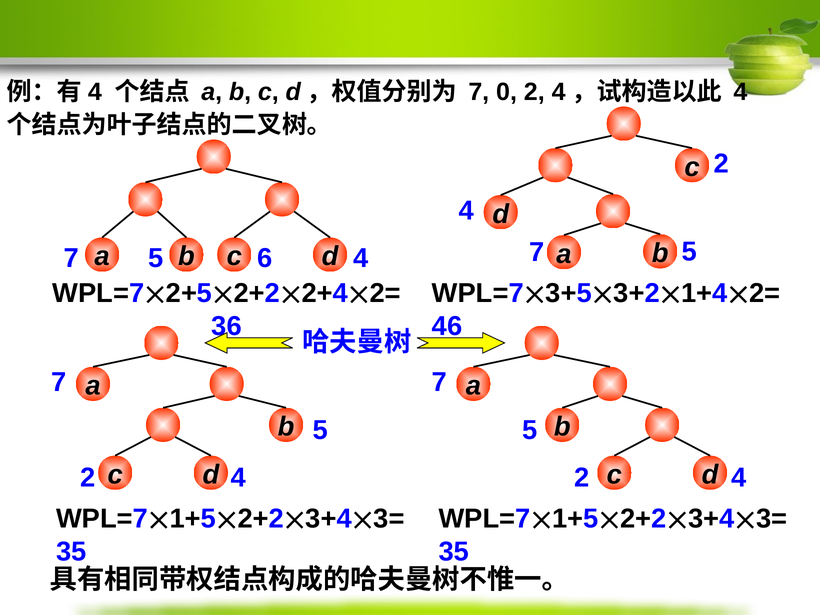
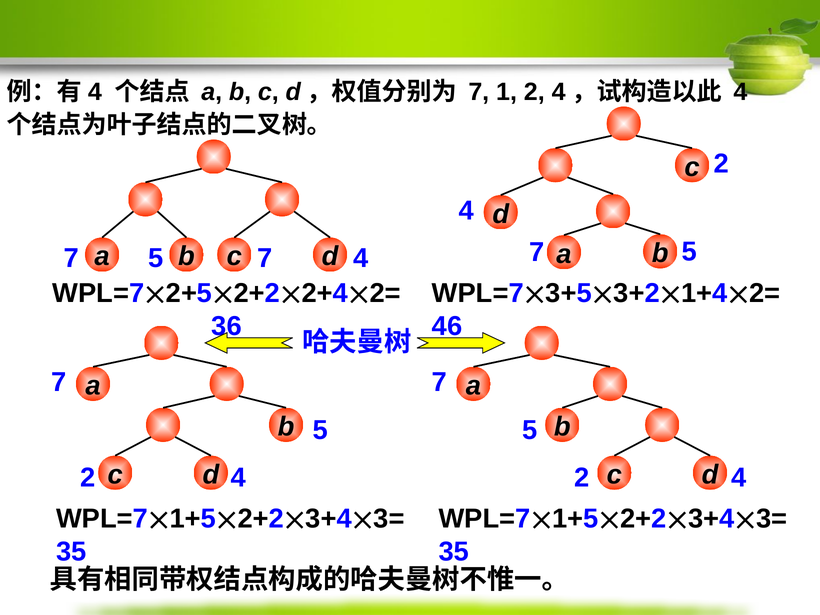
0: 0 -> 1
5 6: 6 -> 7
